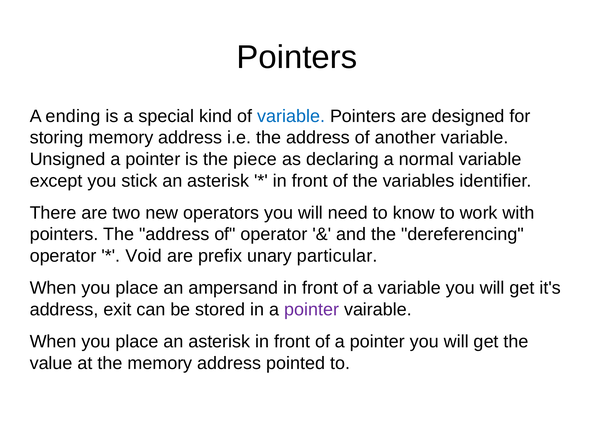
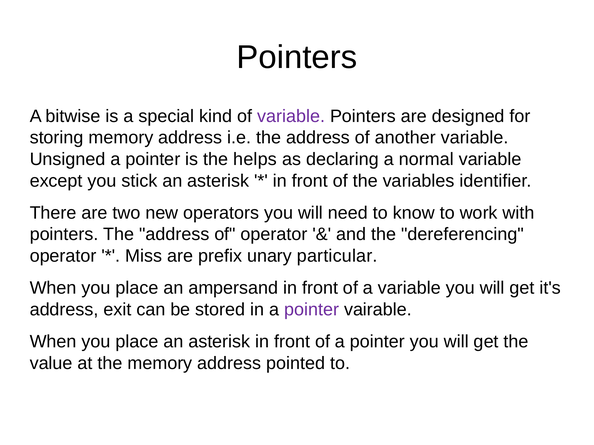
ending: ending -> bitwise
variable at (291, 116) colour: blue -> purple
piece: piece -> helps
Void: Void -> Miss
